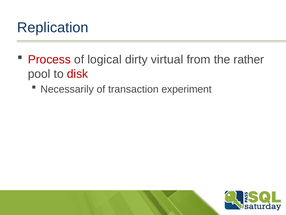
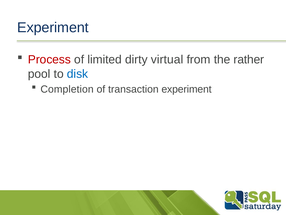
Replication at (53, 27): Replication -> Experiment
logical: logical -> limited
disk colour: red -> blue
Necessarily: Necessarily -> Completion
